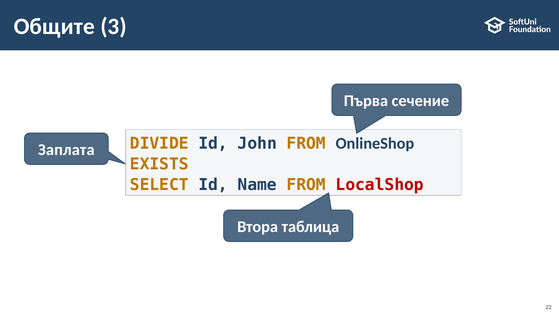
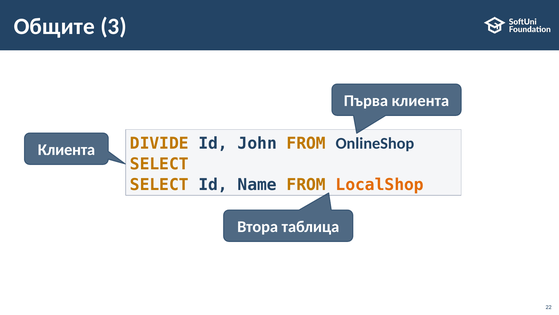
Първа сечение: сечение -> клиента
Заплата at (66, 150): Заплата -> Клиента
EXISTS at (159, 164): EXISTS -> SELECT
LocalShop colour: red -> orange
